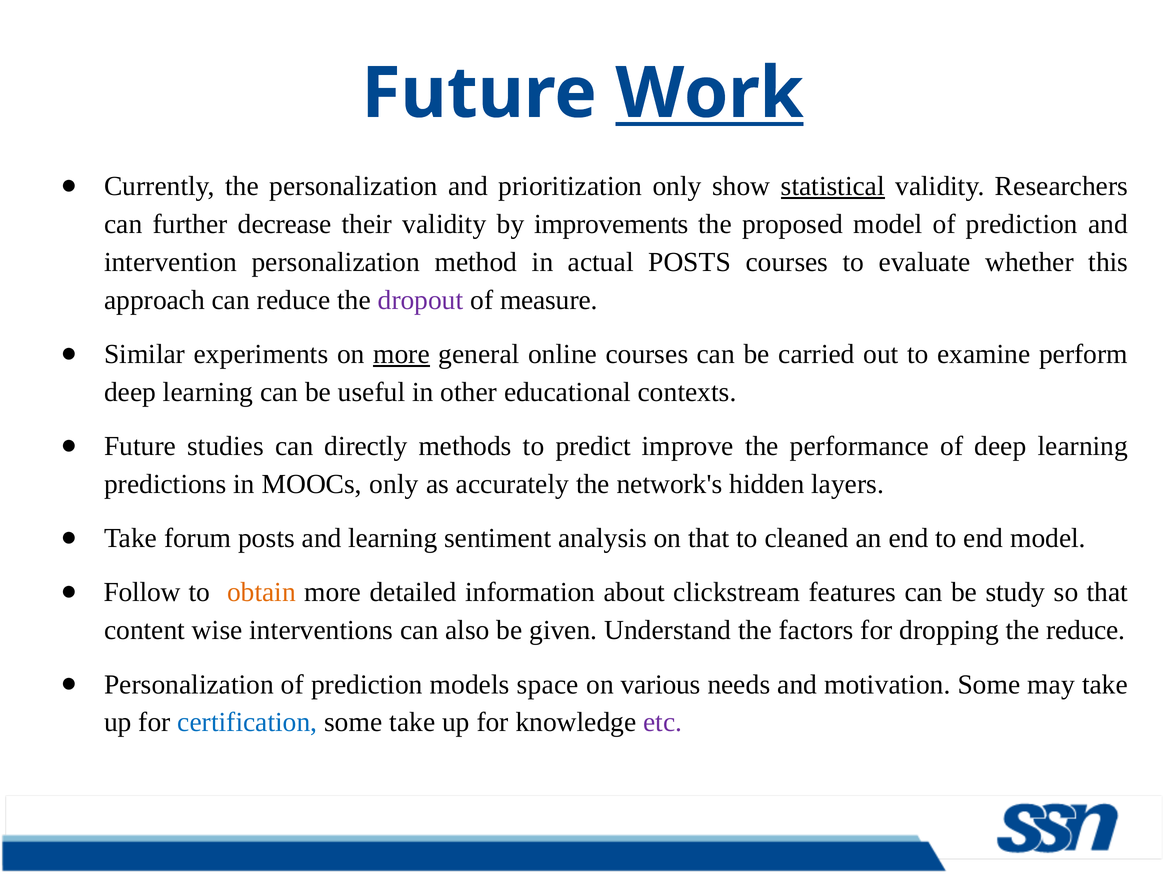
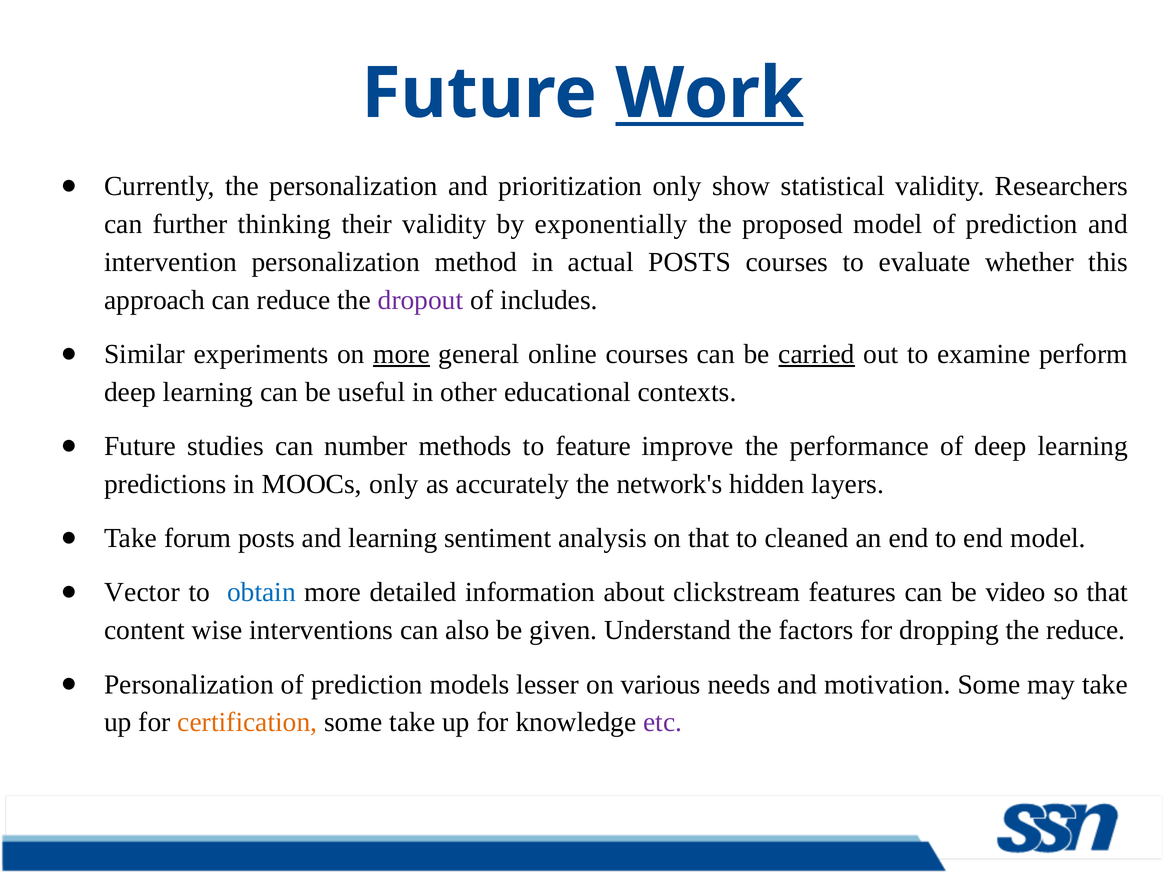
statistical underline: present -> none
decrease: decrease -> thinking
improvements: improvements -> exponentially
measure: measure -> includes
carried underline: none -> present
directly: directly -> number
predict: predict -> feature
Follow: Follow -> Vector
obtain colour: orange -> blue
study: study -> video
space: space -> lesser
certification colour: blue -> orange
